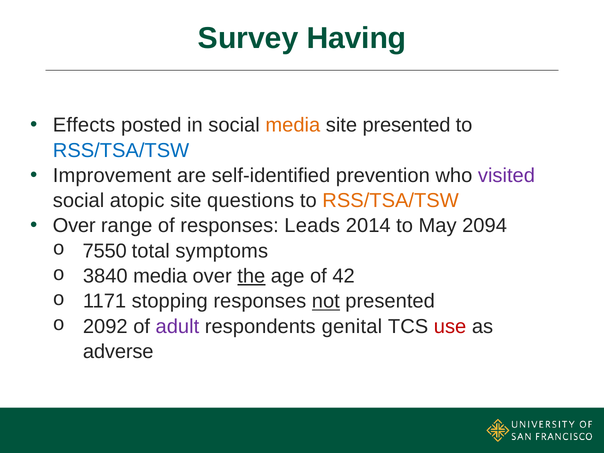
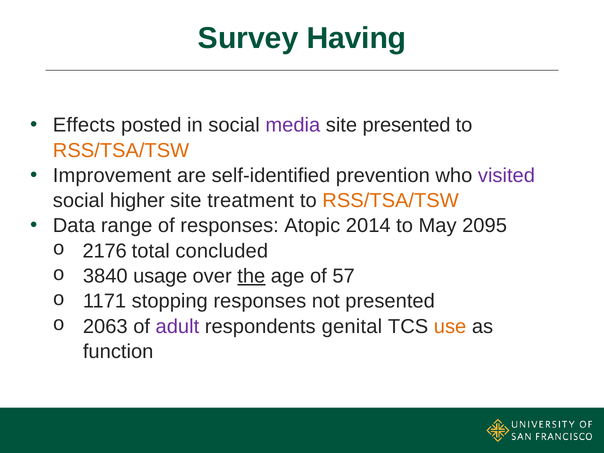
media at (293, 125) colour: orange -> purple
RSS/TSA/TSW at (121, 150) colour: blue -> orange
atopic: atopic -> higher
questions: questions -> treatment
Over at (74, 226): Over -> Data
Leads: Leads -> Atopic
2094: 2094 -> 2095
7550: 7550 -> 2176
symptoms: symptoms -> concluded
3840 media: media -> usage
42: 42 -> 57
not underline: present -> none
2092: 2092 -> 2063
use colour: red -> orange
adverse: adverse -> function
